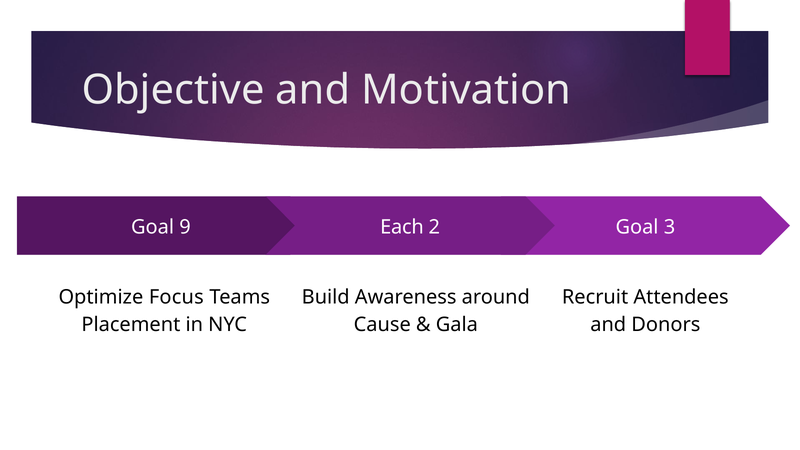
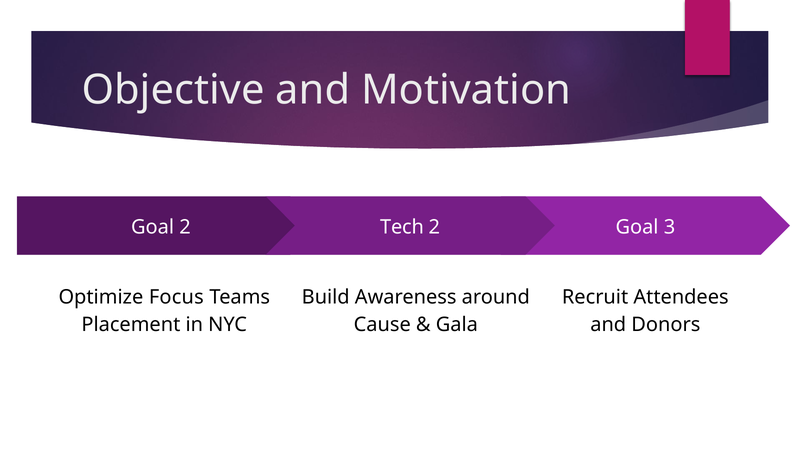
Goal 9: 9 -> 2
Each: Each -> Tech
